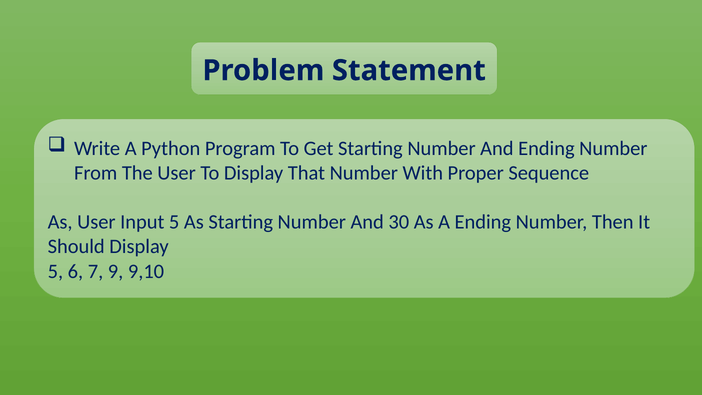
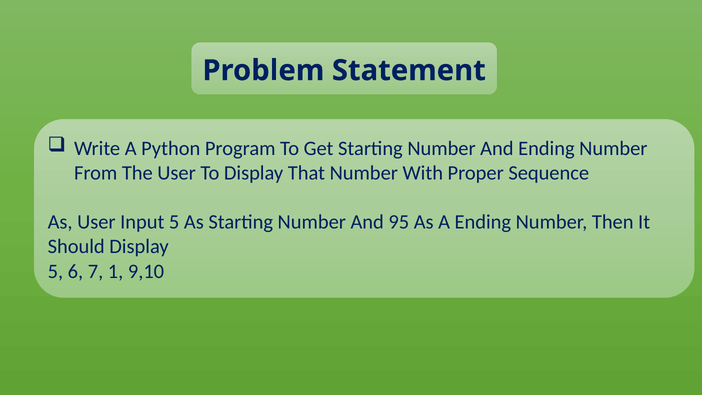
30: 30 -> 95
9: 9 -> 1
